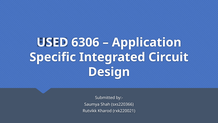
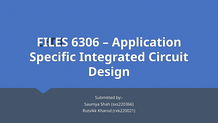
USED: USED -> FILES
